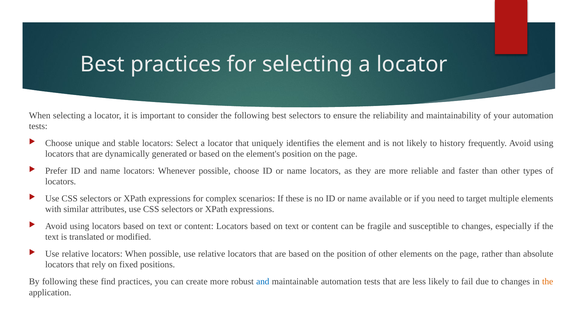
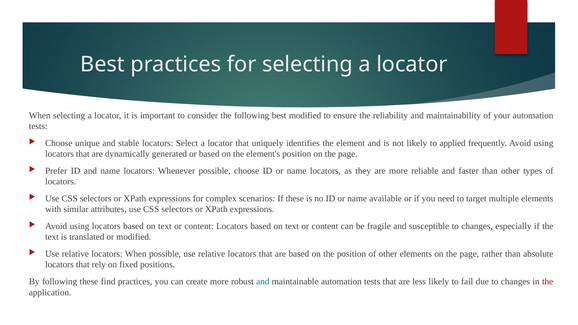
best selectors: selectors -> modified
history: history -> applied
the at (548, 282) colour: orange -> red
